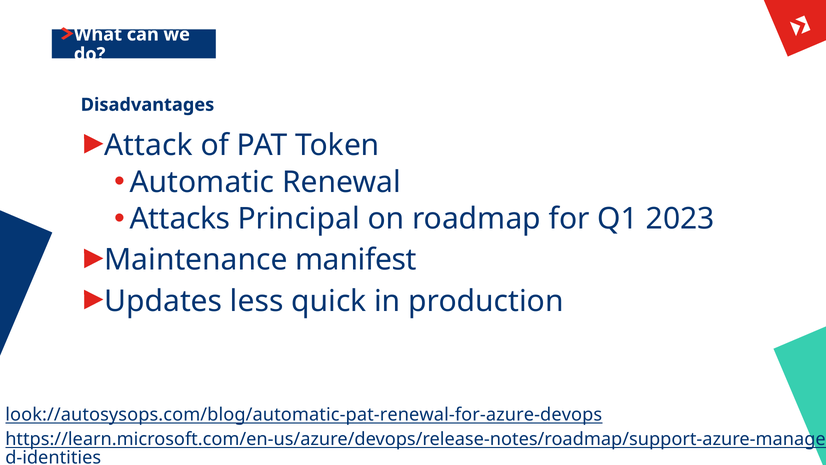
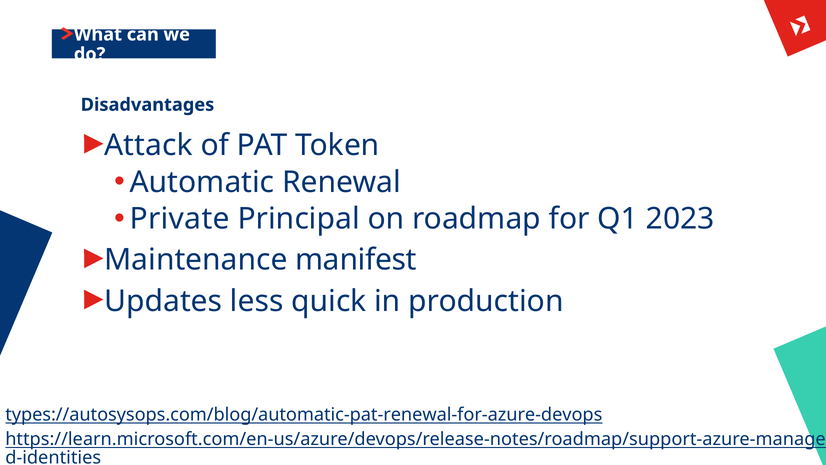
Attacks: Attacks -> Private
look://autosysops.com/blog/automatic-pat-renewal-for-azure-devops: look://autosysops.com/blog/automatic-pat-renewal-for-azure-devops -> types://autosysops.com/blog/automatic-pat-renewal-for-azure-devops
